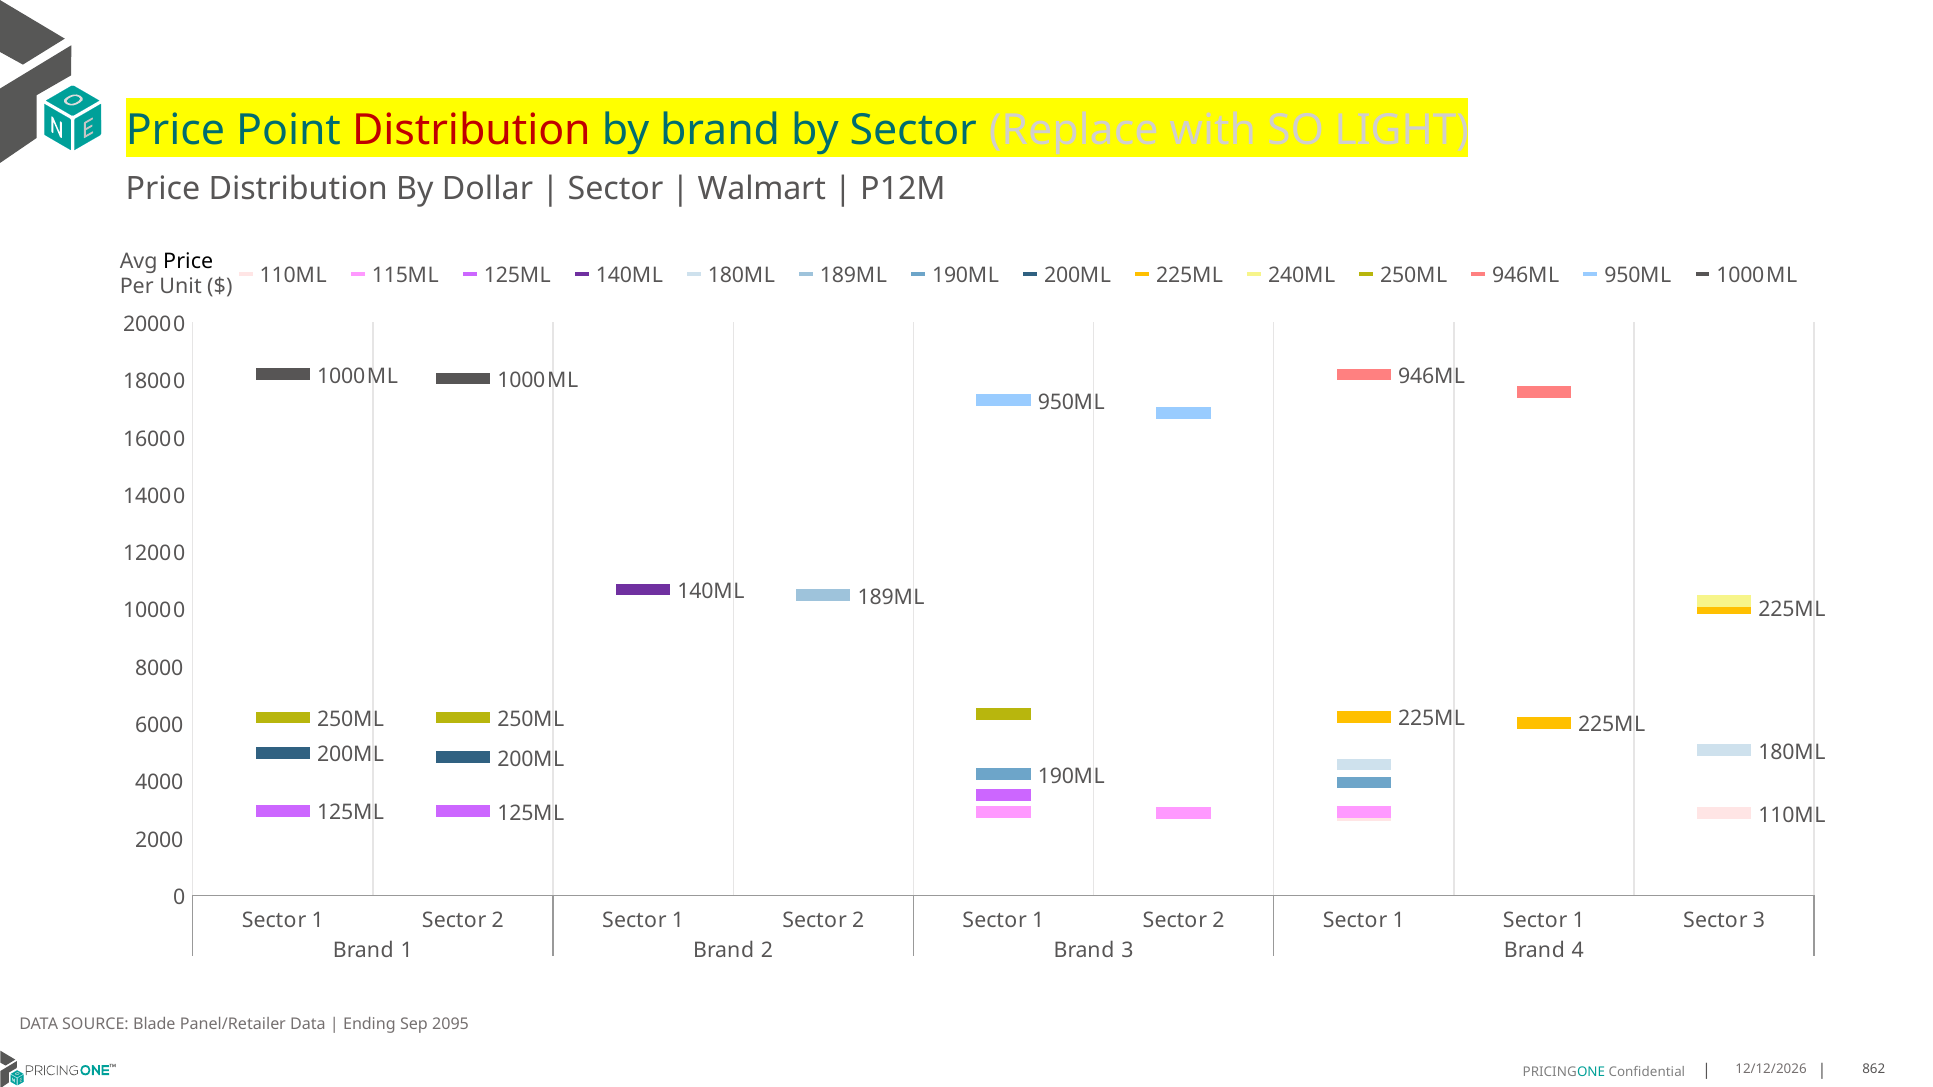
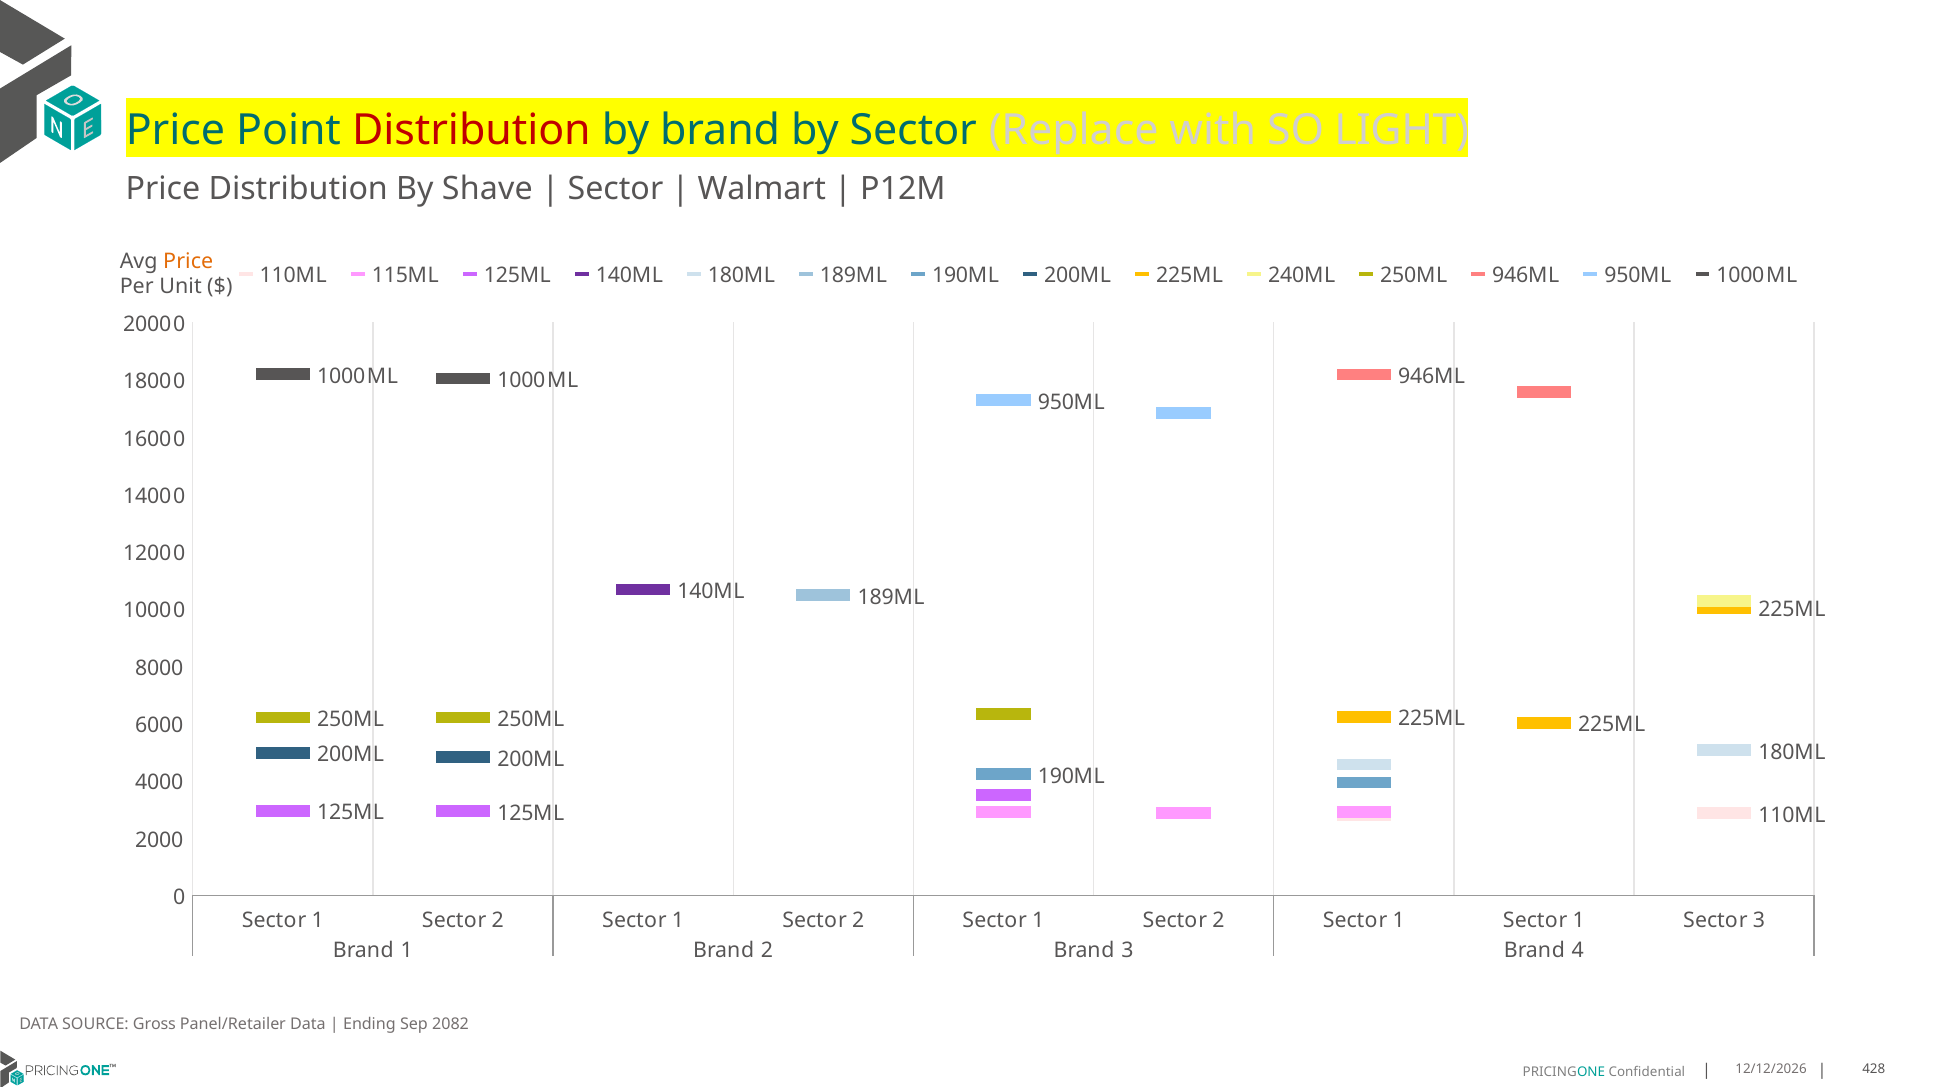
Dollar: Dollar -> Shave
Price at (188, 261) colour: black -> orange
Blade: Blade -> Gross
2095: 2095 -> 2082
862: 862 -> 428
